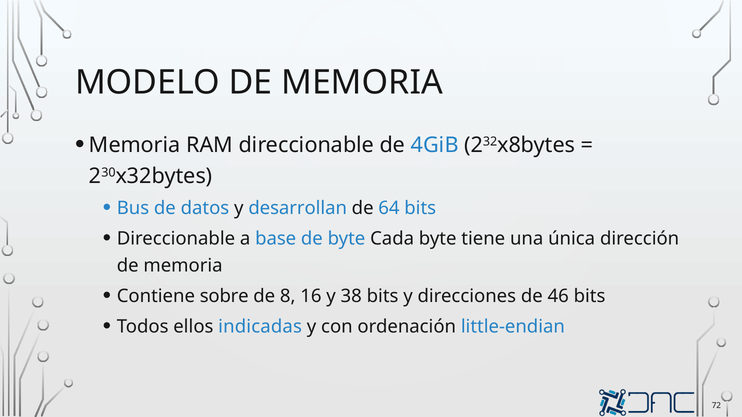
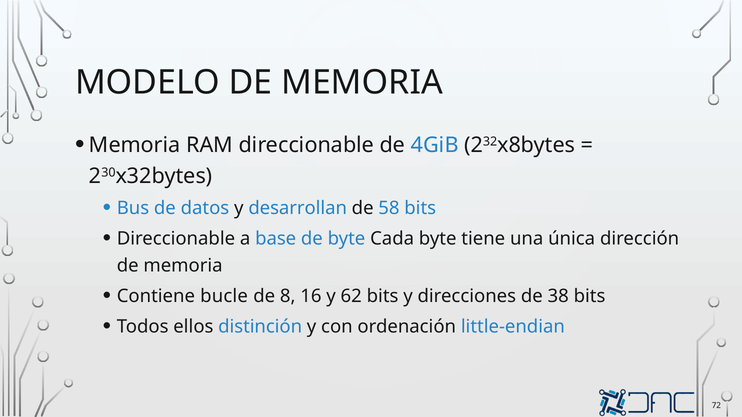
64: 64 -> 58
sobre: sobre -> bucle
38: 38 -> 62
46: 46 -> 38
indicadas: indicadas -> distinción
